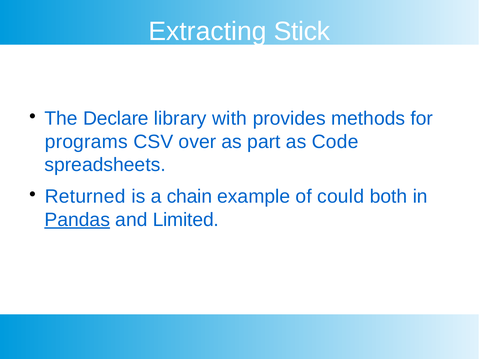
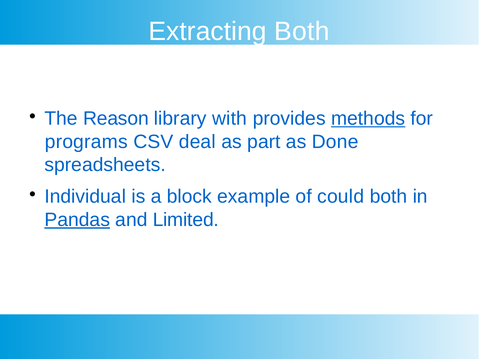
Extracting Stick: Stick -> Both
Declare: Declare -> Reason
methods underline: none -> present
over: over -> deal
Code: Code -> Done
Returned: Returned -> Individual
chain: chain -> block
